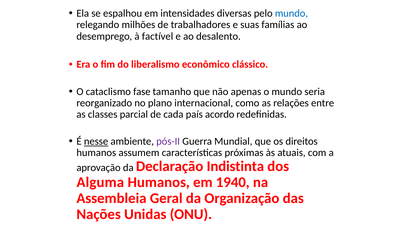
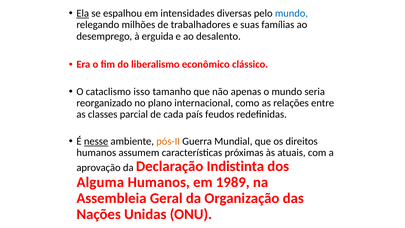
Ela underline: none -> present
factível: factível -> erguida
fase: fase -> isso
acordo: acordo -> feudos
pós-II colour: purple -> orange
1940: 1940 -> 1989
